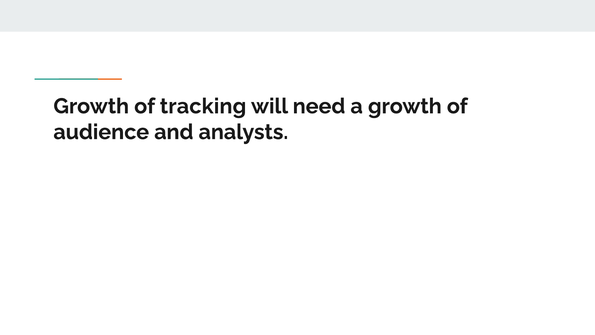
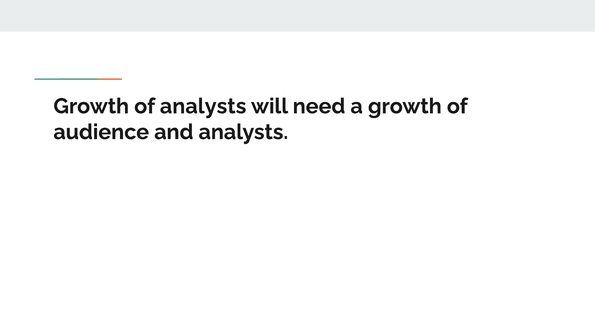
of tracking: tracking -> analysts
